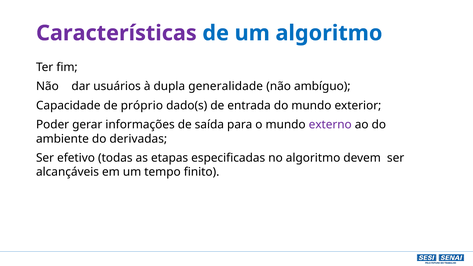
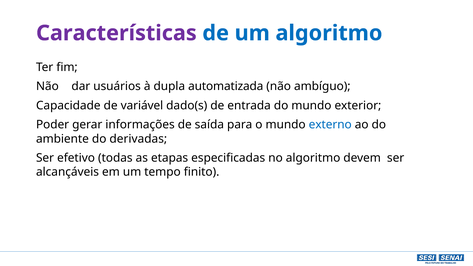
generalidade: generalidade -> automatizada
próprio: próprio -> variável
externo colour: purple -> blue
